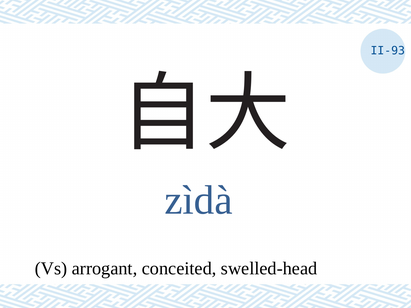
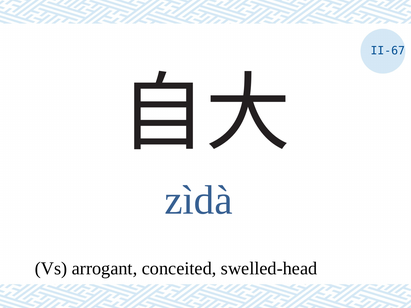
II-93: II-93 -> II-67
